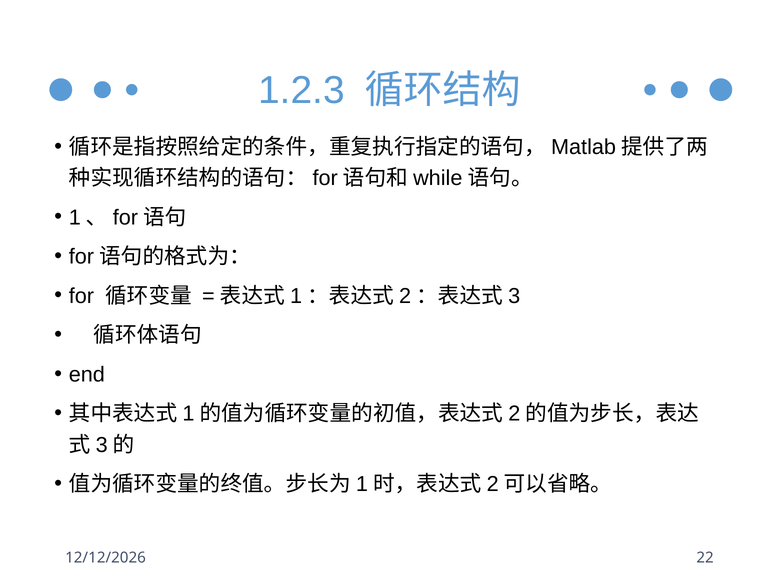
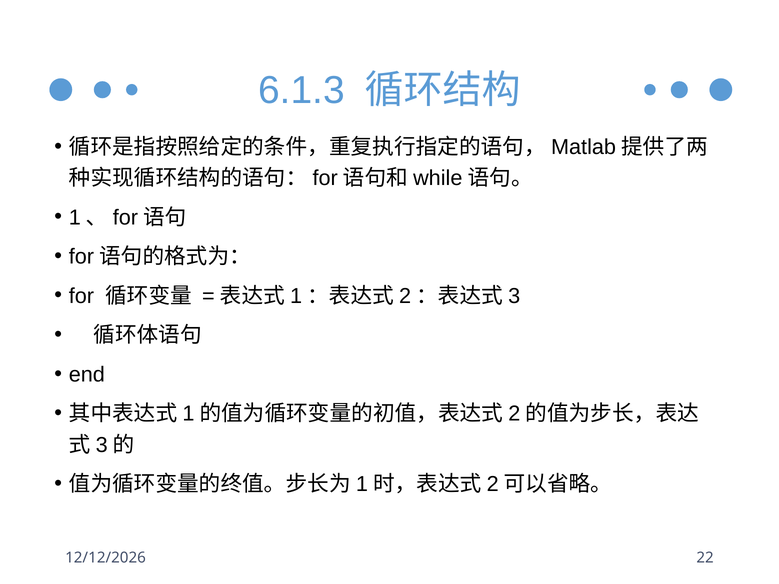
1.2.3: 1.2.3 -> 6.1.3
